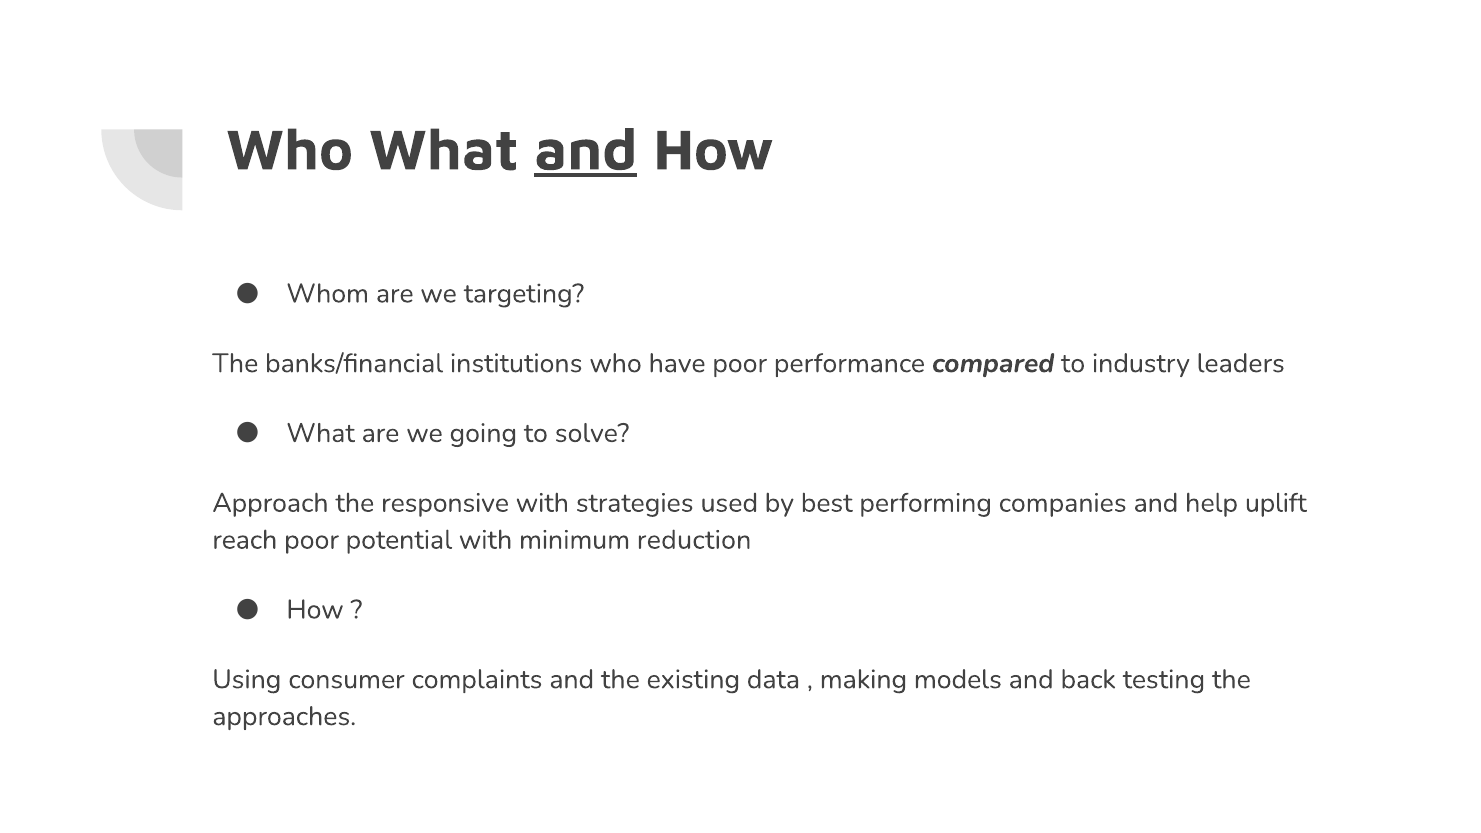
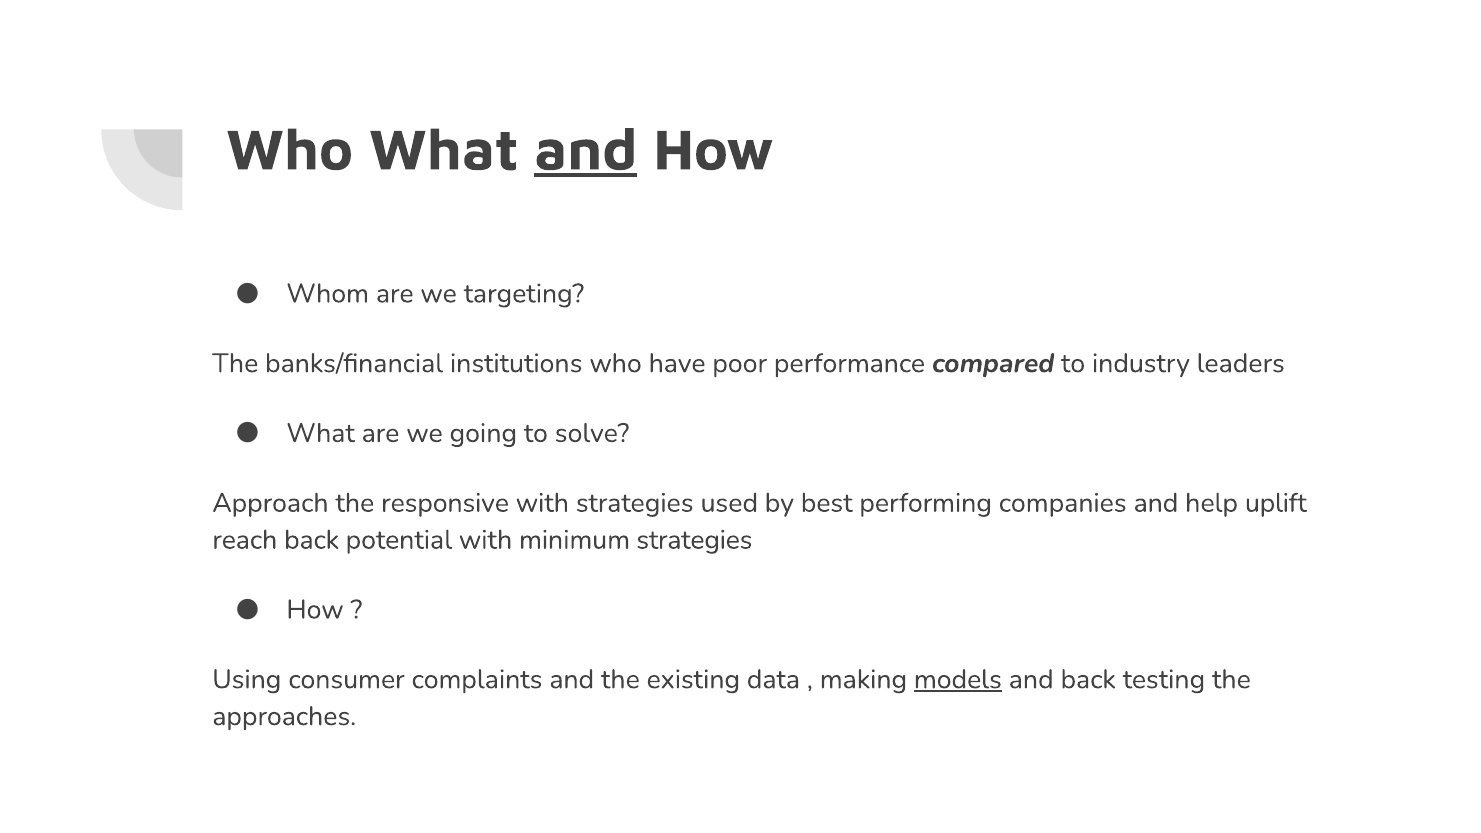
reach poor: poor -> back
minimum reduction: reduction -> strategies
models underline: none -> present
